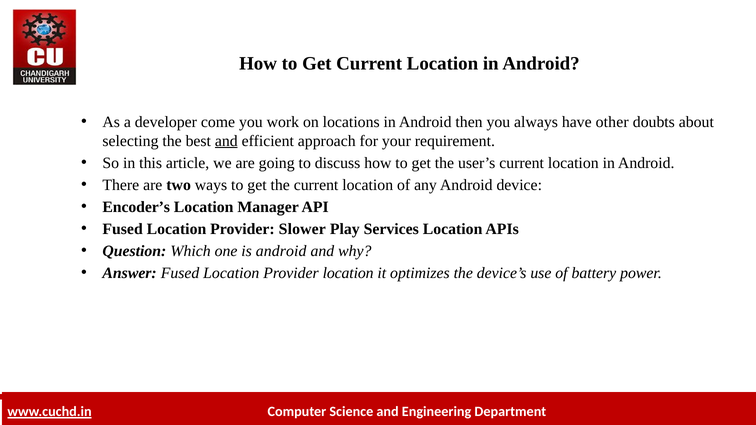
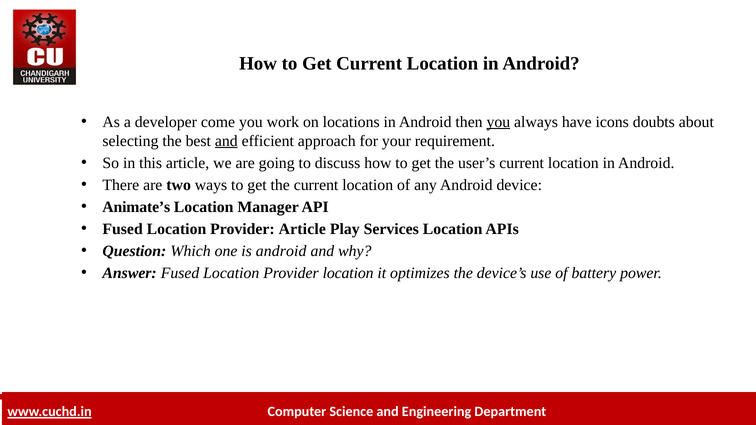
you at (498, 122) underline: none -> present
other: other -> icons
Encoder’s: Encoder’s -> Animate’s
Provider Slower: Slower -> Article
